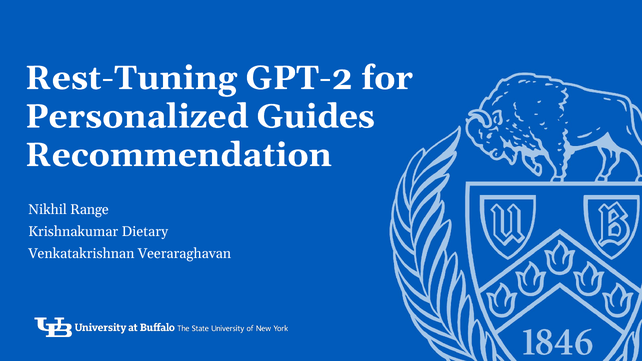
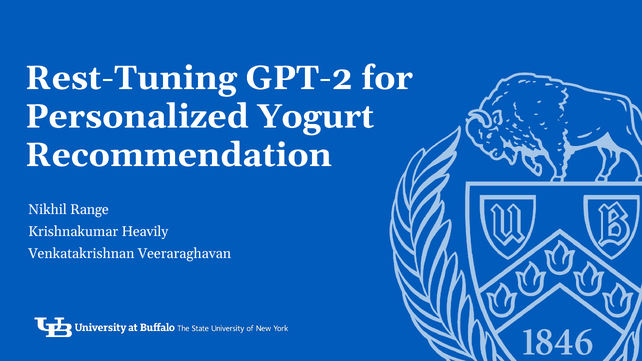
Guides: Guides -> Yogurt
Dietary: Dietary -> Heavily
